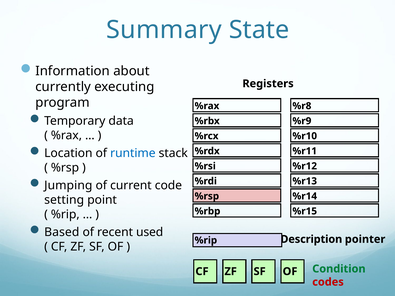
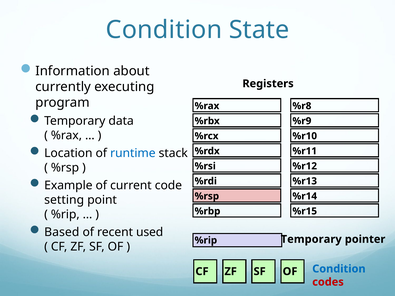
Summary at (164, 30): Summary -> Condition
Jumping: Jumping -> Example
Description at (311, 239): Description -> Temporary
Condition at (339, 269) colour: green -> blue
